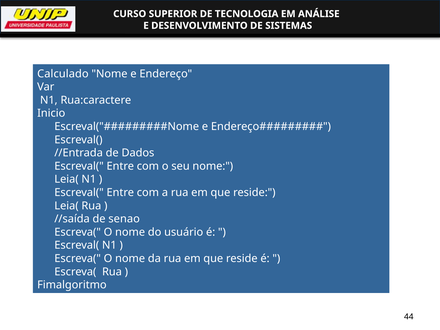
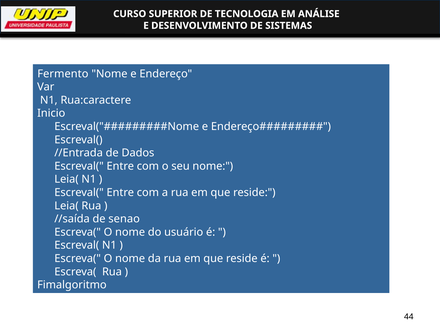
Calculado: Calculado -> Fermento
